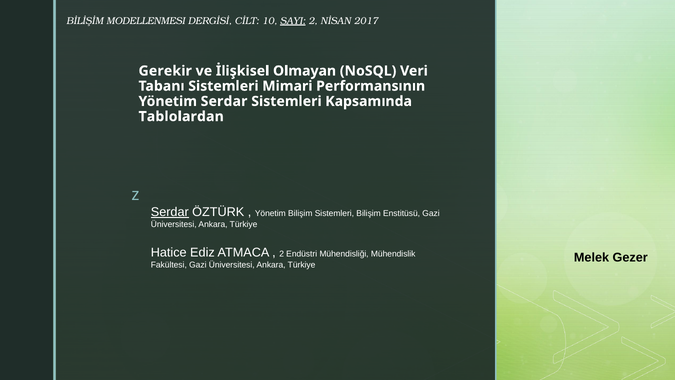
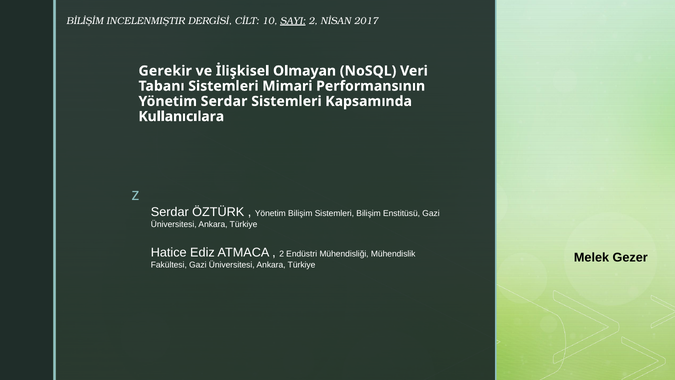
MODELLENMESI: MODELLENMESI -> INCELENMIŞTIR
Tablolardan: Tablolardan -> Kullanıcılara
Serdar at (170, 212) underline: present -> none
